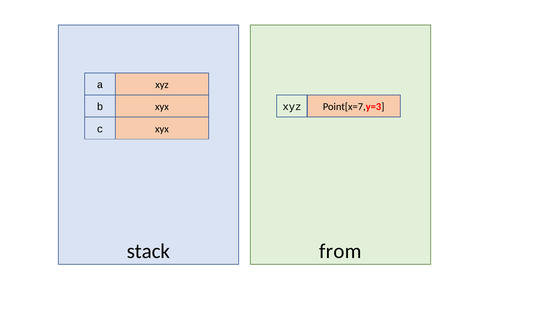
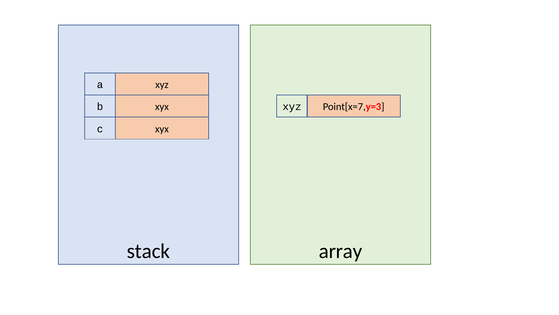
from: from -> array
